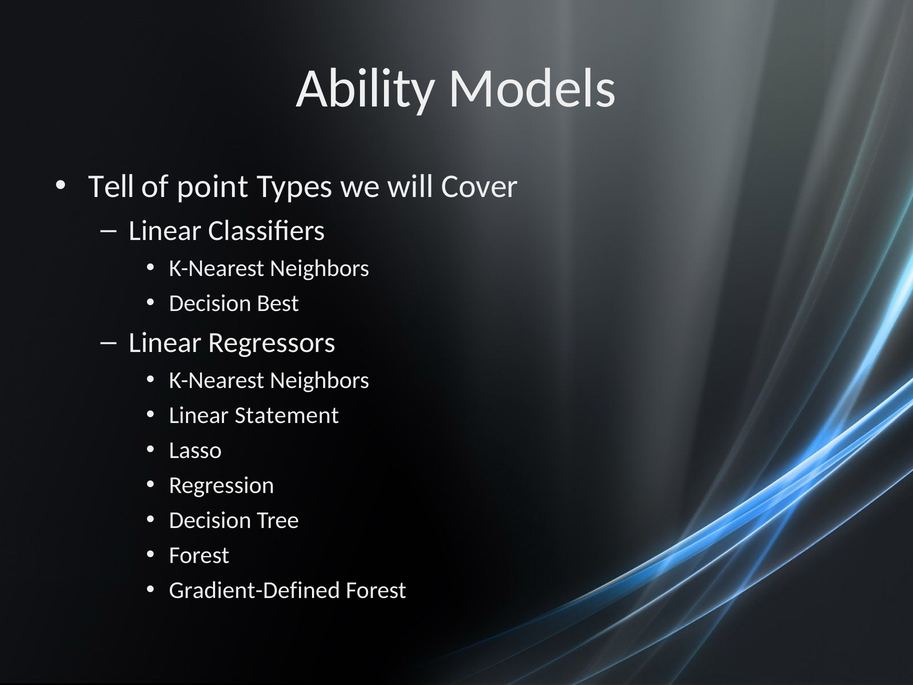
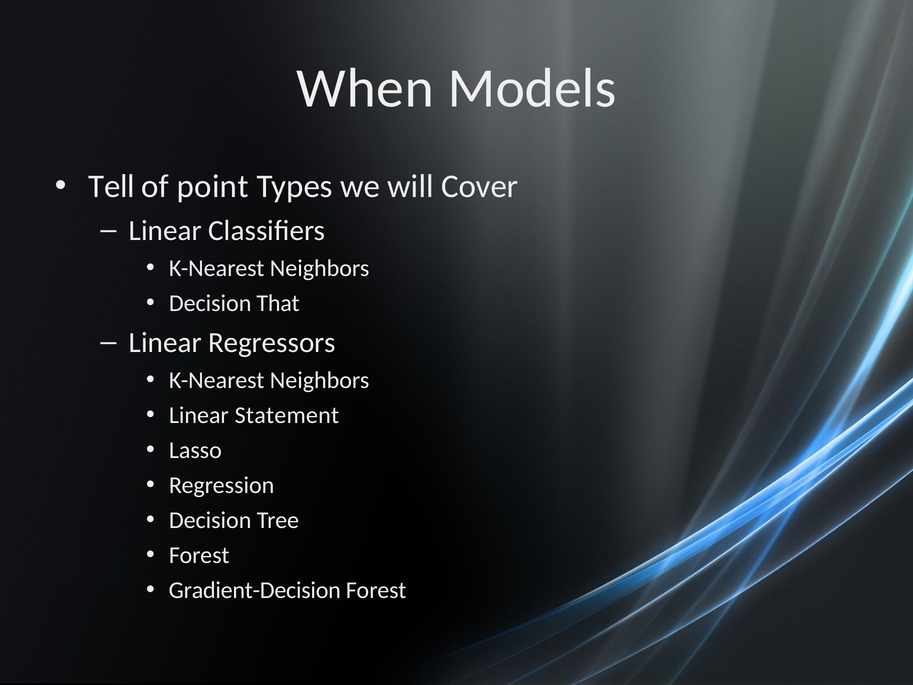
Ability: Ability -> When
Best: Best -> That
Gradient-Defined: Gradient-Defined -> Gradient-Decision
